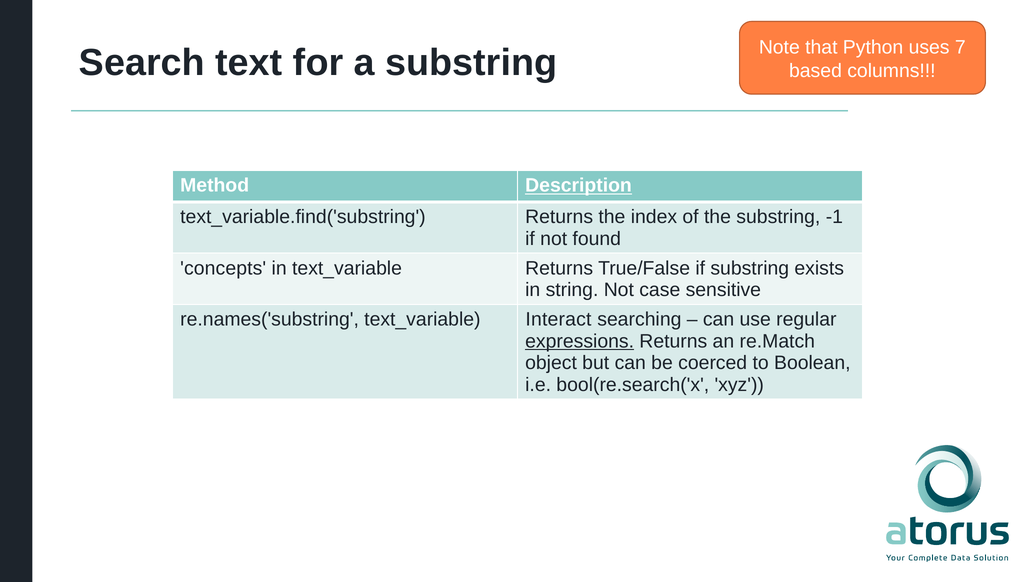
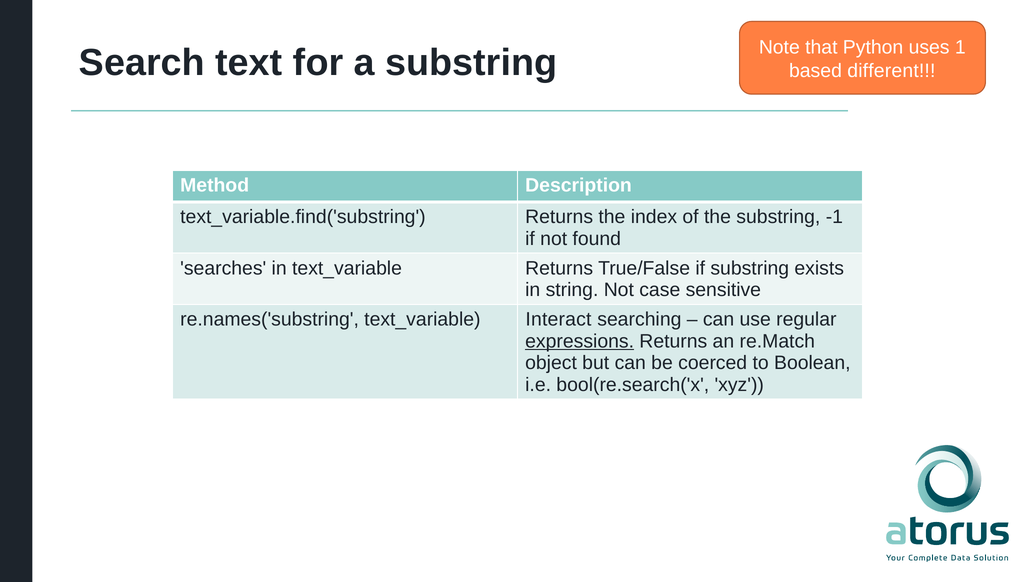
7: 7 -> 1
columns: columns -> different
Description underline: present -> none
concepts: concepts -> searches
